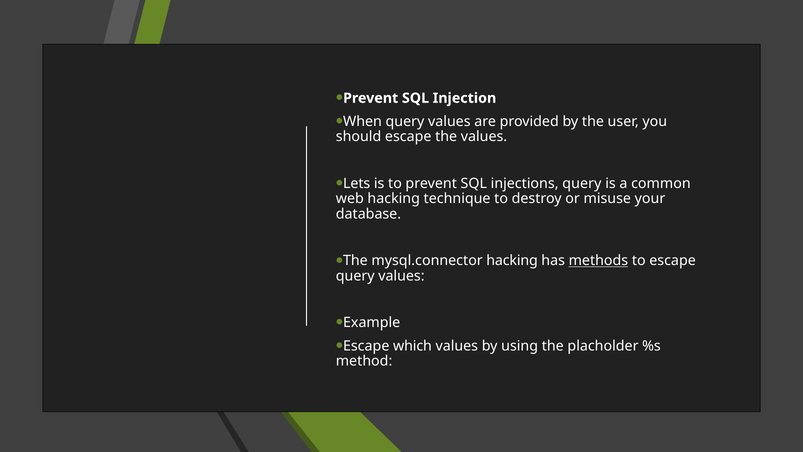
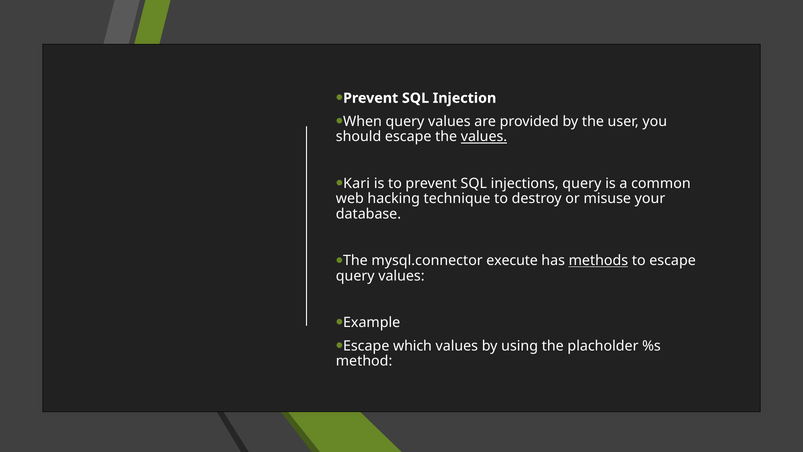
values at (484, 137) underline: none -> present
Lets: Lets -> Kari
mysql.connector hacking: hacking -> execute
